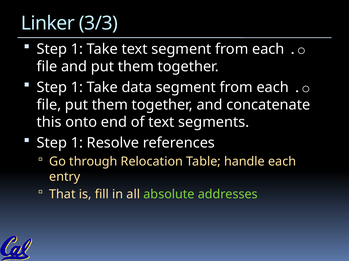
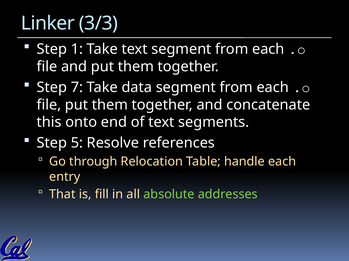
1 at (77, 88): 1 -> 7
1 at (77, 143): 1 -> 5
